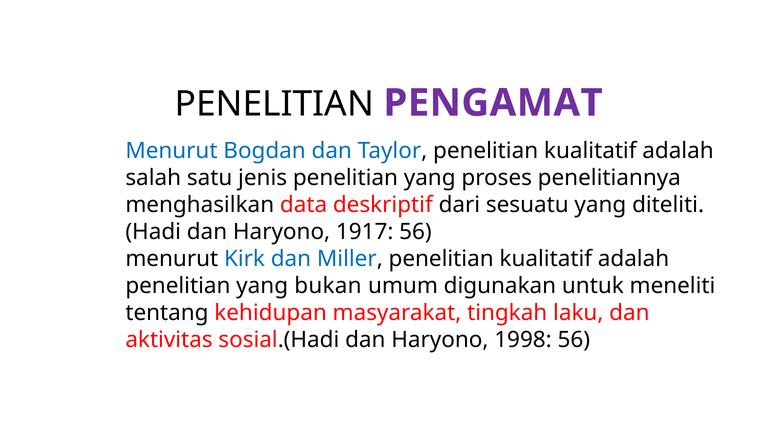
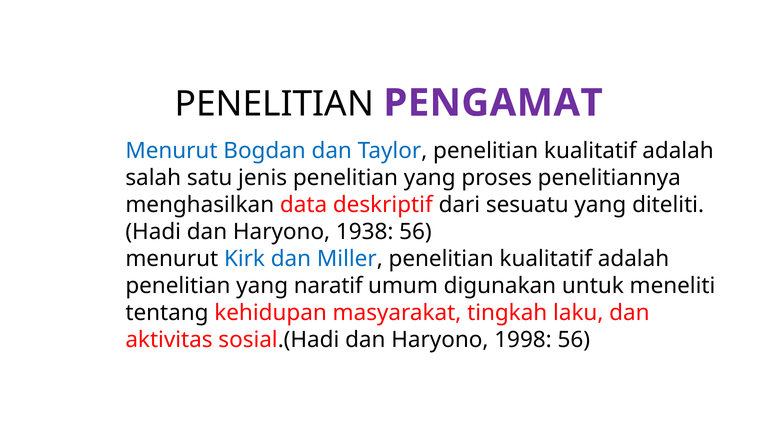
1917: 1917 -> 1938
bukan: bukan -> naratif
